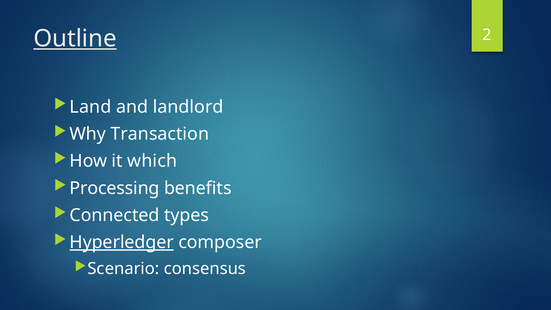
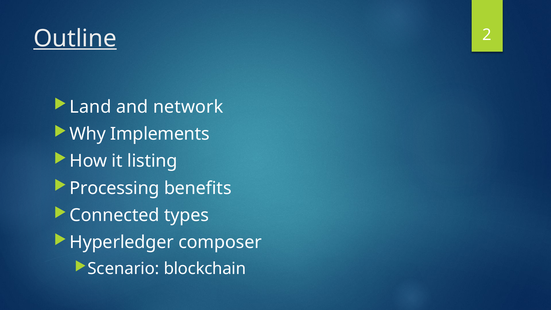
landlord: landlord -> network
Transaction: Transaction -> Implements
which: which -> listing
Hyperledger underline: present -> none
consensus: consensus -> blockchain
